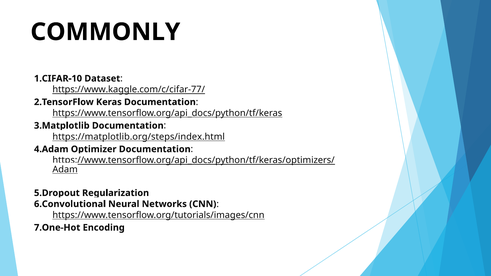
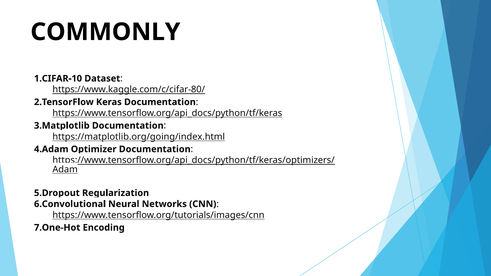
https://www.kaggle.com/c/cifar-77/: https://www.kaggle.com/c/cifar-77/ -> https://www.kaggle.com/c/cifar-80/
https://matplotlib.org/steps/index.html: https://matplotlib.org/steps/index.html -> https://matplotlib.org/going/index.html
